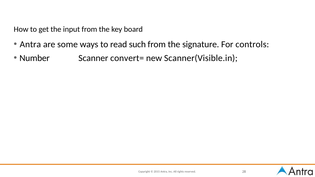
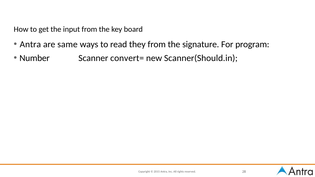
some: some -> same
such: such -> they
controls: controls -> program
Scanner(Visible.in: Scanner(Visible.in -> Scanner(Should.in
